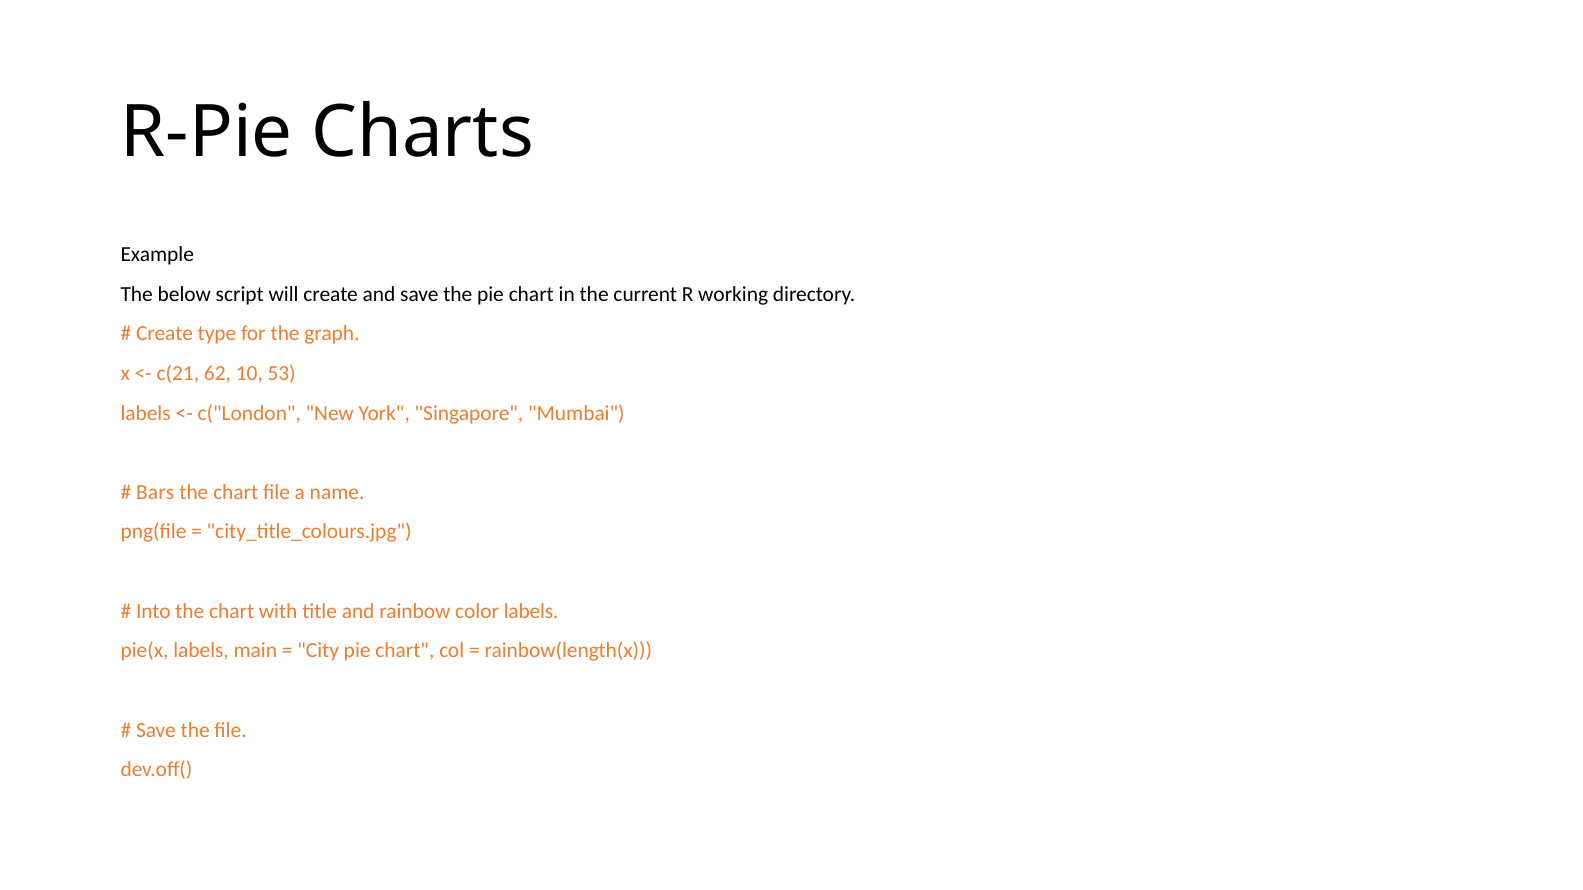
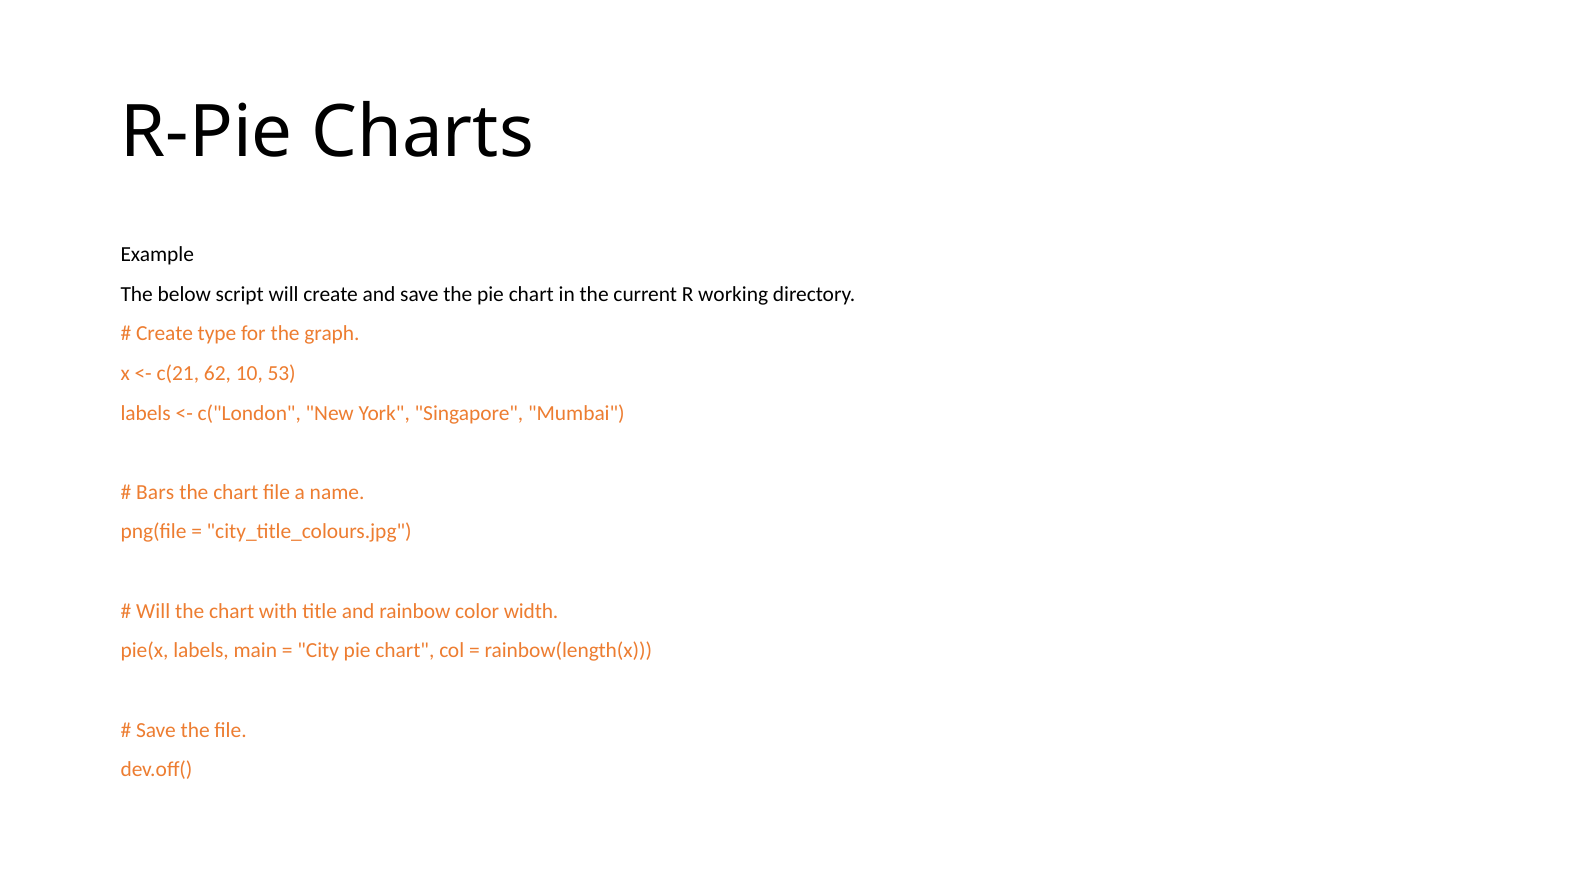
Into at (153, 611): Into -> Will
color labels: labels -> width
